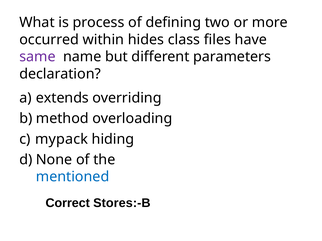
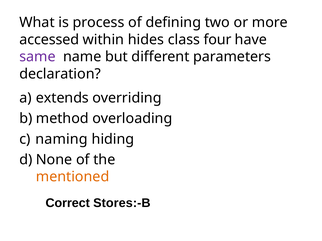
occurred: occurred -> accessed
files: files -> four
mypack: mypack -> naming
mentioned colour: blue -> orange
